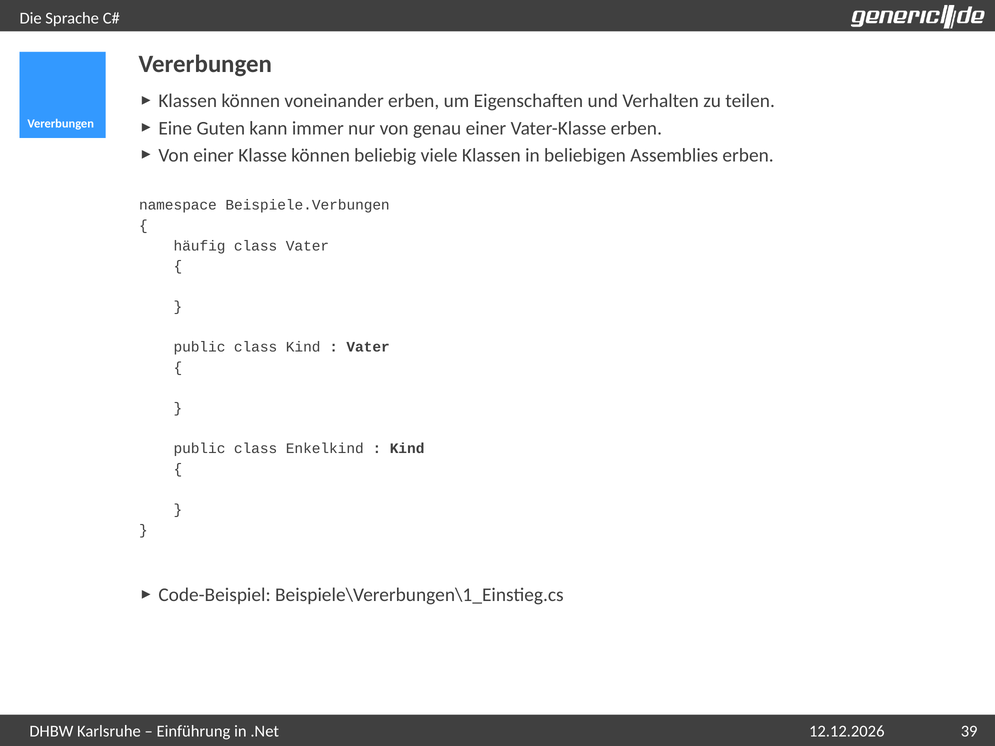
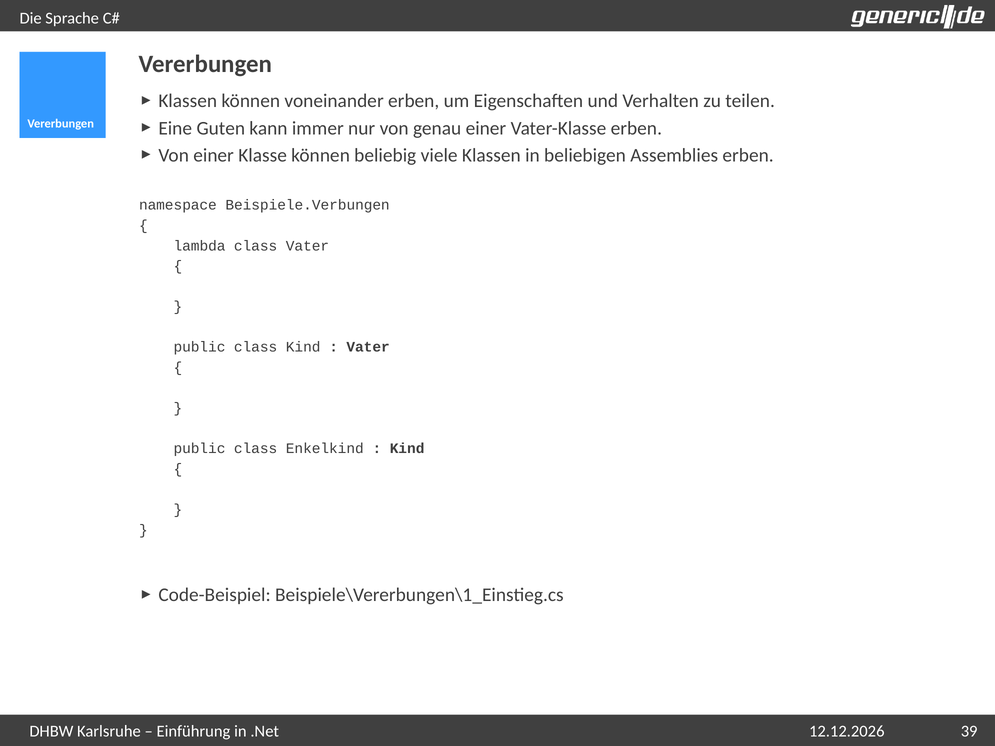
häufig: häufig -> lambda
